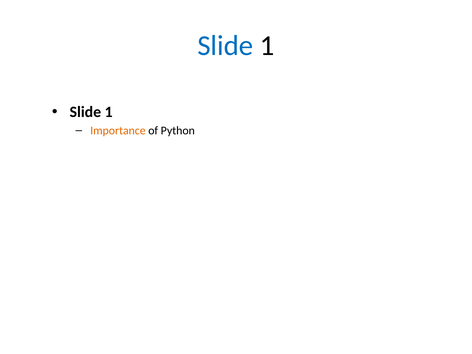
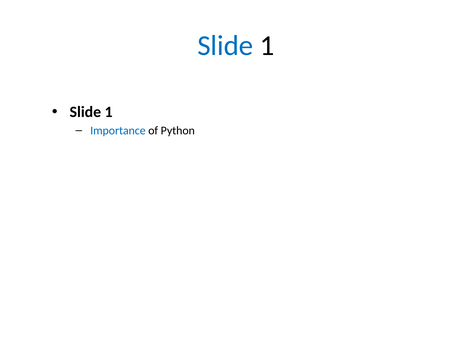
Importance colour: orange -> blue
